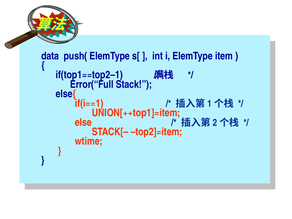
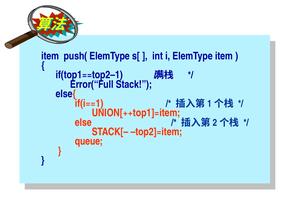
data at (50, 56): data -> item
wtime: wtime -> queue
